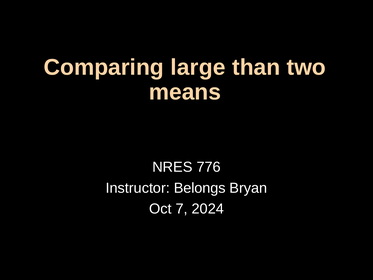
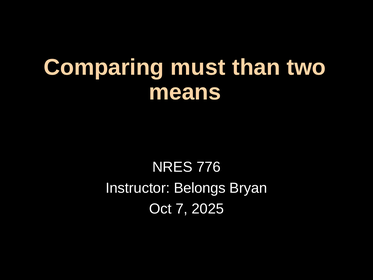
large: large -> must
2024: 2024 -> 2025
